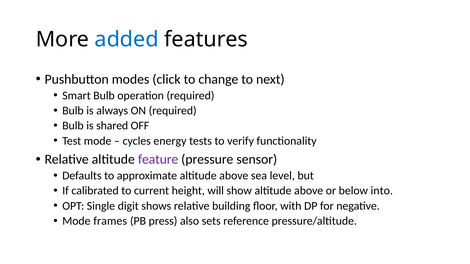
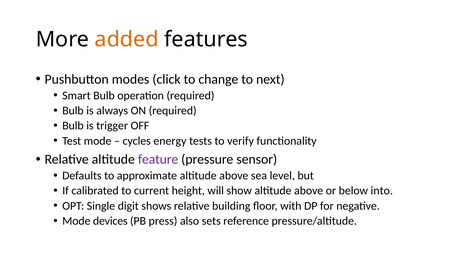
added colour: blue -> orange
shared: shared -> trigger
frames: frames -> devices
